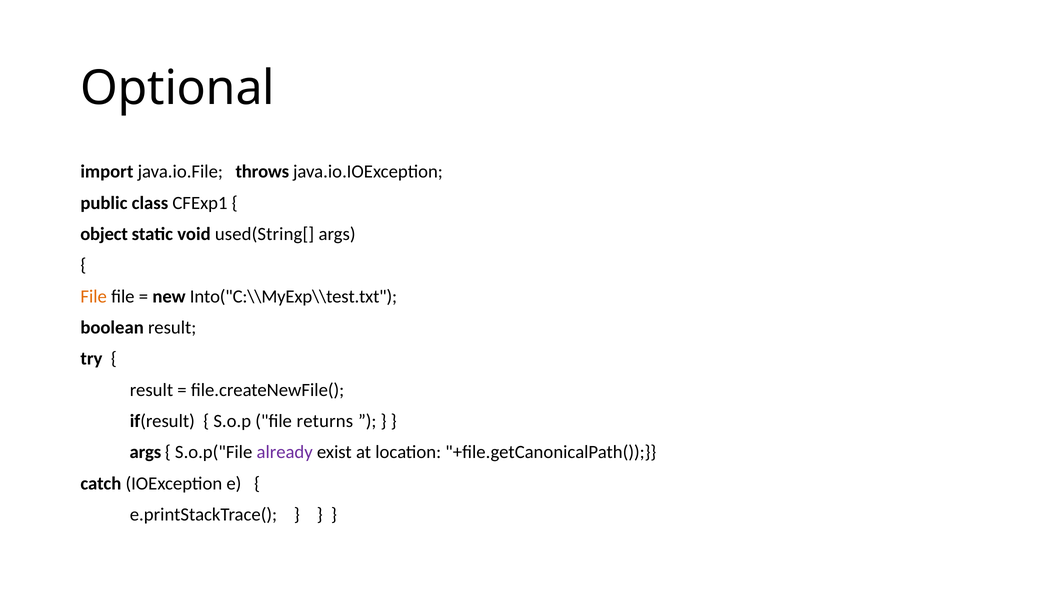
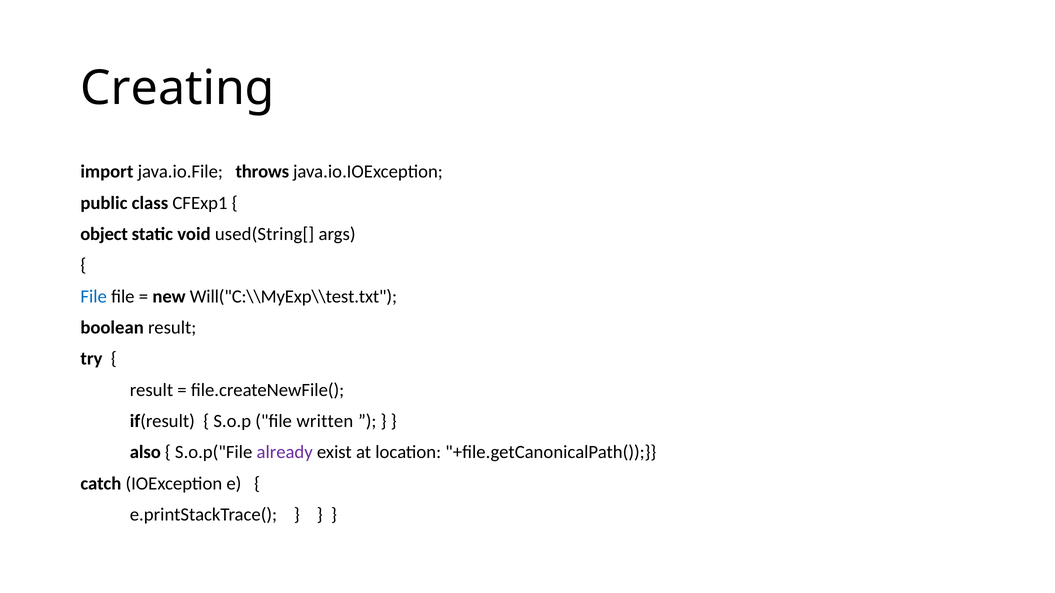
Optional: Optional -> Creating
File at (94, 297) colour: orange -> blue
Into("C:\\MyExp\\test.txt: Into("C:\\MyExp\\test.txt -> Will("C:\\MyExp\\test.txt
returns: returns -> written
args at (145, 453): args -> also
